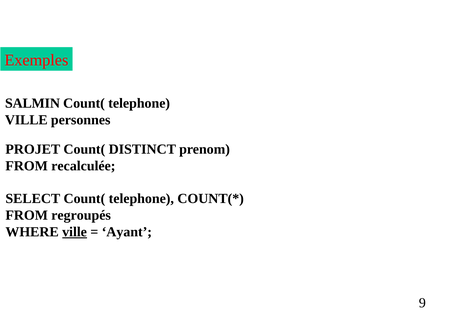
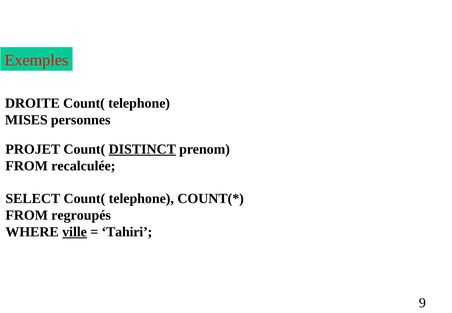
SALMIN: SALMIN -> DROITE
VILLE at (26, 120): VILLE -> MISES
DISTINCT underline: none -> present
Ayant: Ayant -> Tahiri
